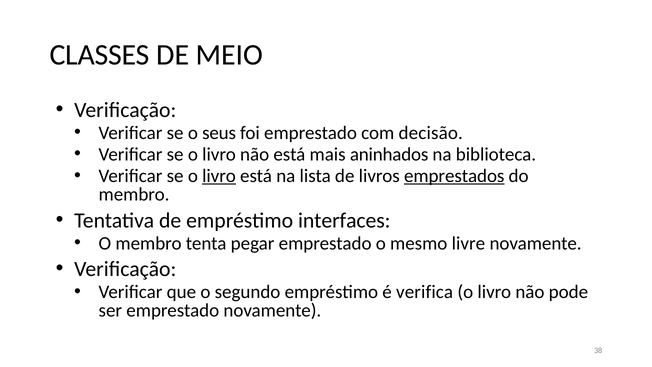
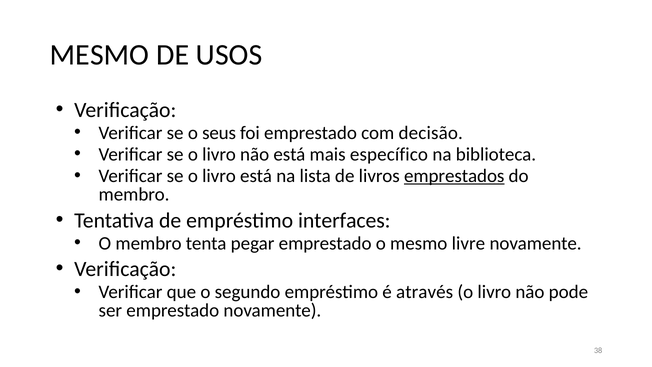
CLASSES at (100, 55): CLASSES -> MESMO
MEIO: MEIO -> USOS
aninhados: aninhados -> específico
livro at (219, 176) underline: present -> none
verifica: verifica -> através
